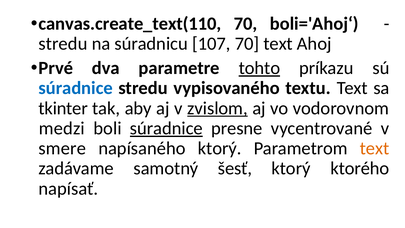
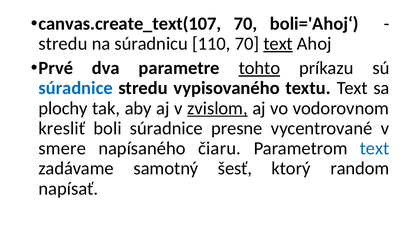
canvas.create_text(110: canvas.create_text(110 -> canvas.create_text(107
107: 107 -> 110
text at (278, 44) underline: none -> present
tkinter: tkinter -> plochy
medzi: medzi -> kresliť
súradnice at (166, 128) underline: present -> none
napísaného ktorý: ktorý -> čiaru
text at (375, 148) colour: orange -> blue
ktorého: ktorého -> random
